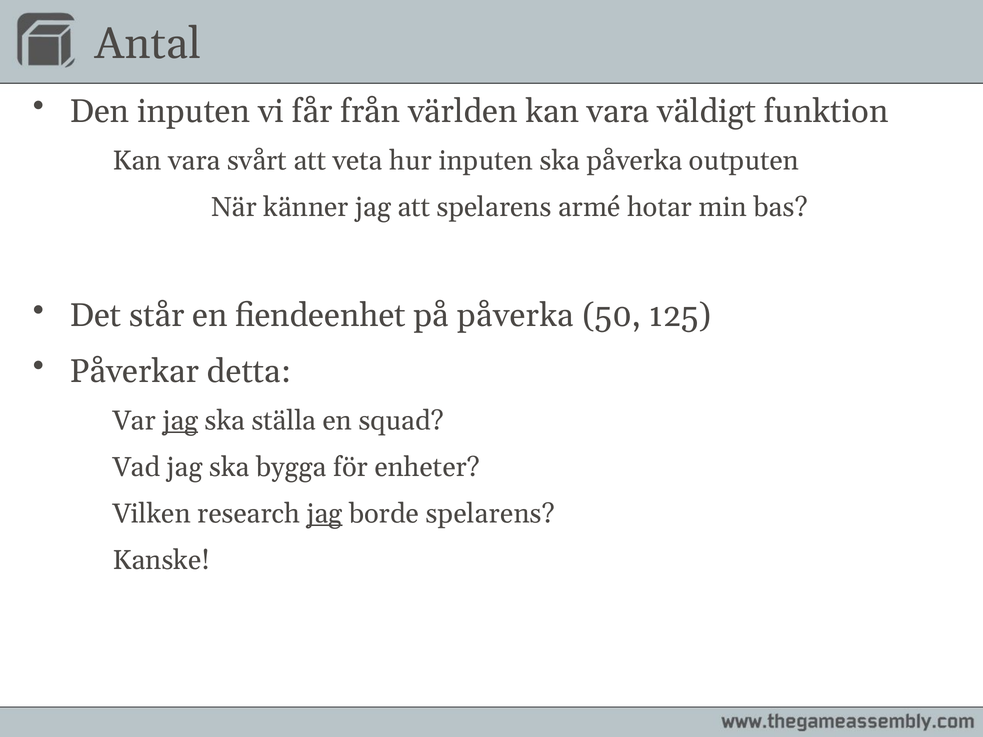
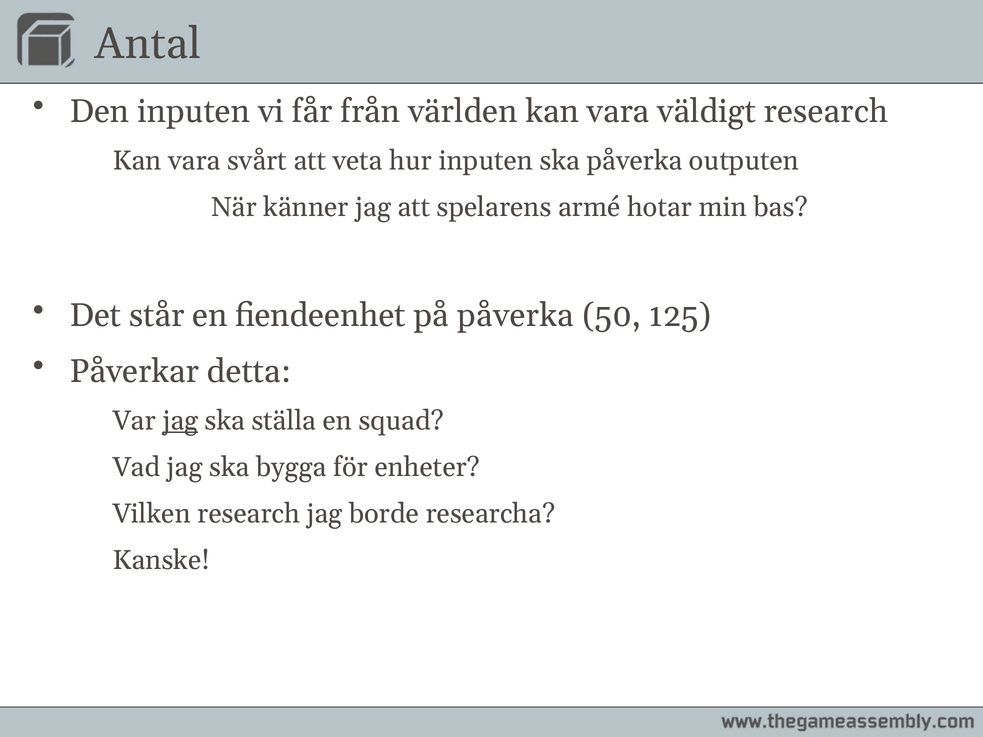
väldigt funktion: funktion -> research
jag at (325, 514) underline: present -> none
borde spelarens: spelarens -> researcha
